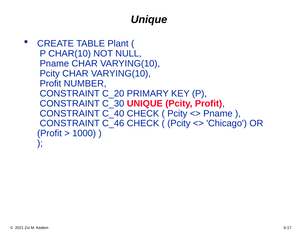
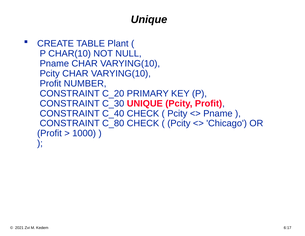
C_46: C_46 -> C_80
